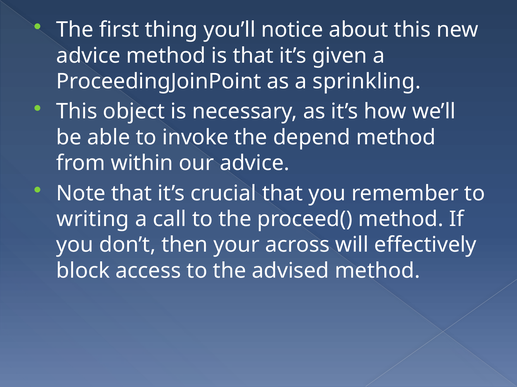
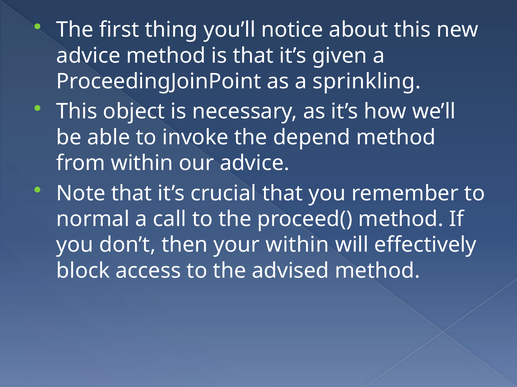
writing: writing -> normal
your across: across -> within
